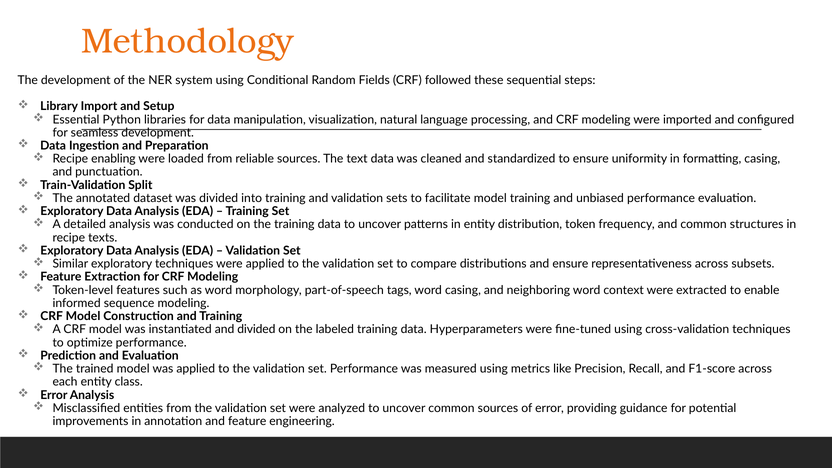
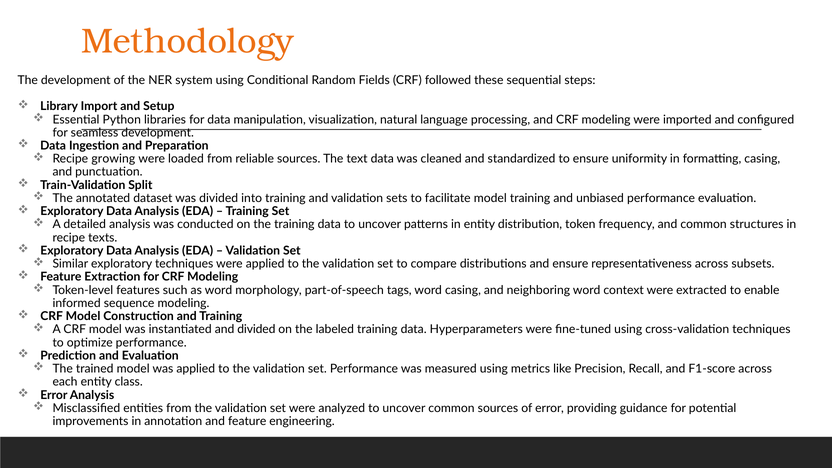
enabling: enabling -> growing
